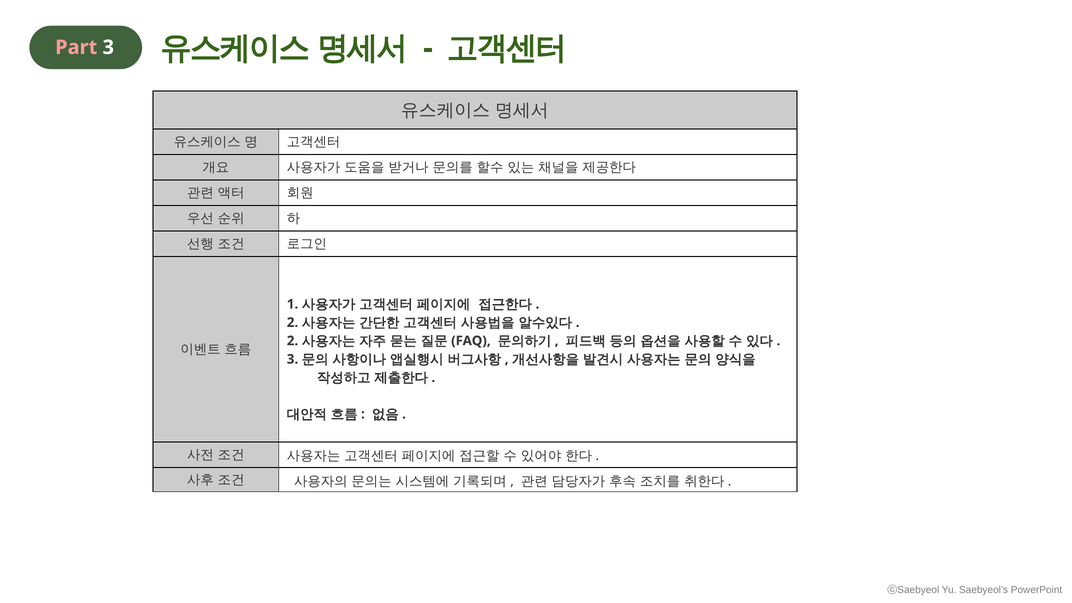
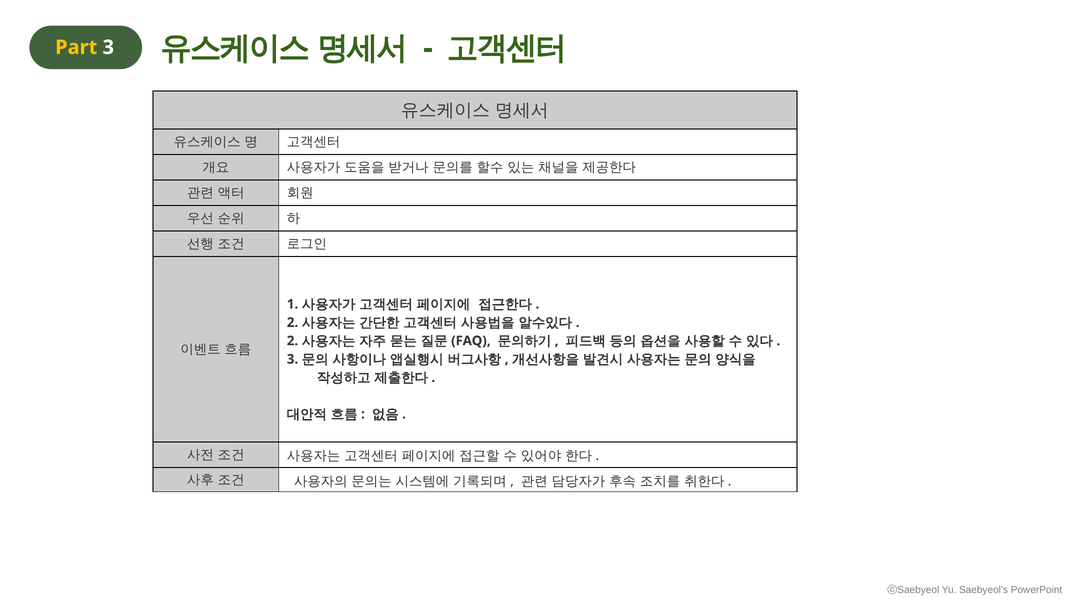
Part colour: pink -> yellow
